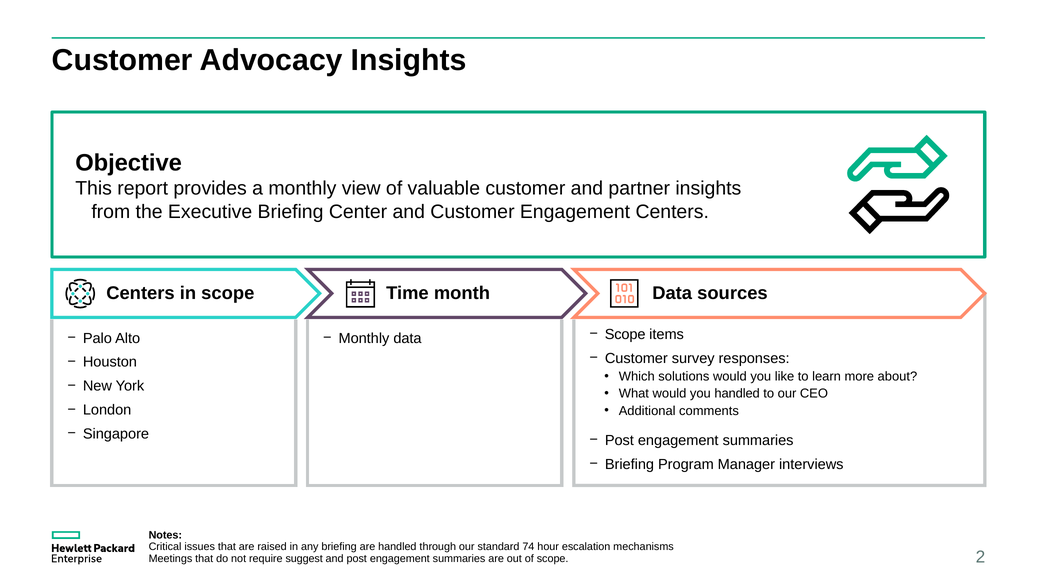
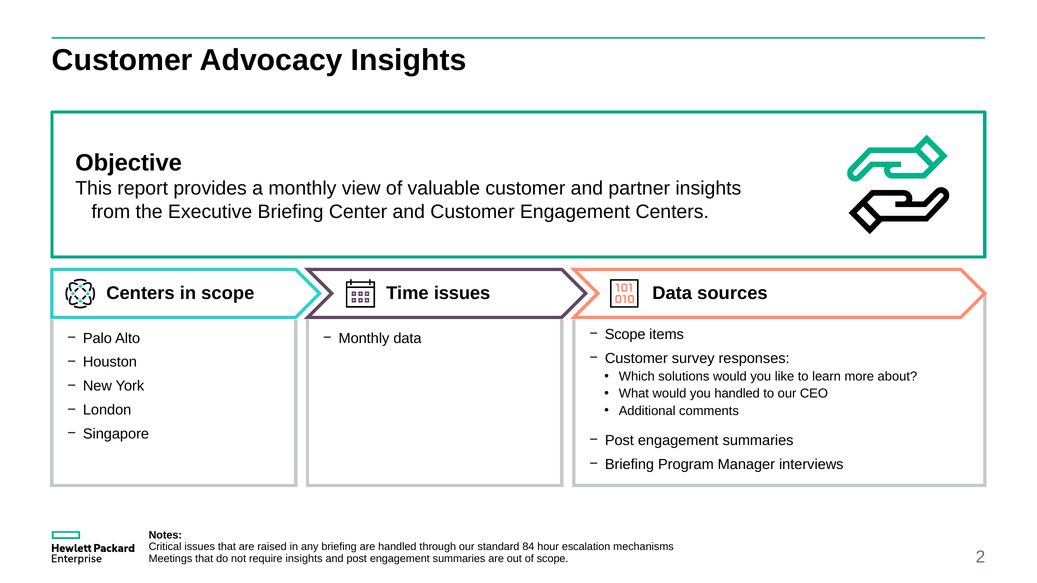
Time month: month -> issues
74: 74 -> 84
require suggest: suggest -> insights
